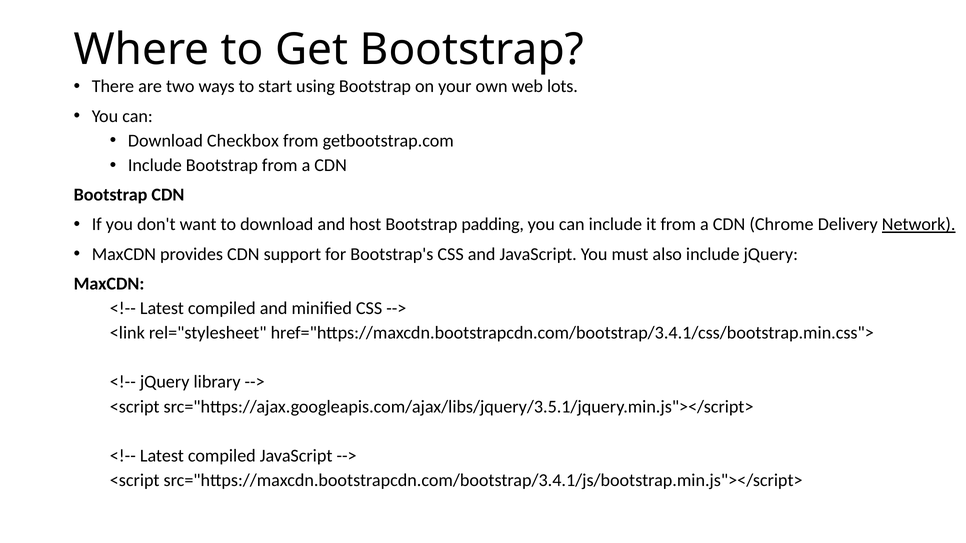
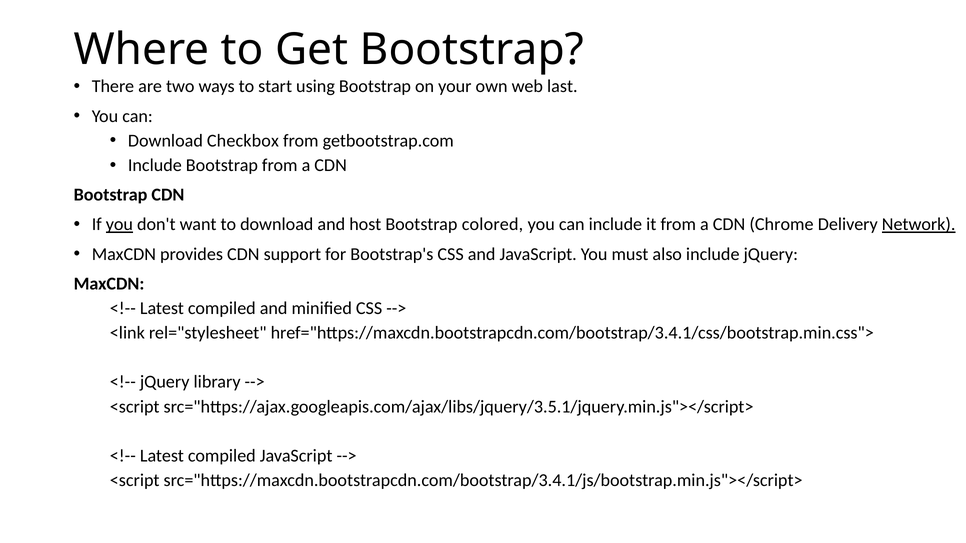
lots: lots -> last
you at (119, 225) underline: none -> present
padding: padding -> colored
